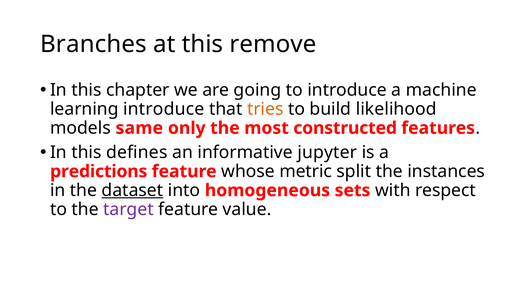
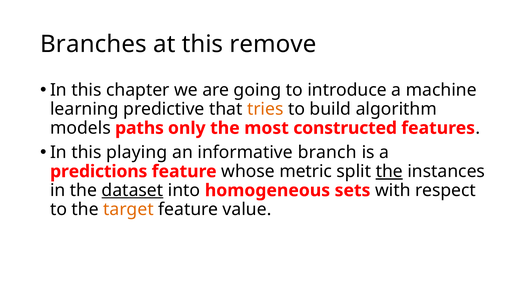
learning introduce: introduce -> predictive
likelihood: likelihood -> algorithm
same: same -> paths
defines: defines -> playing
jupyter: jupyter -> branch
the at (389, 172) underline: none -> present
target colour: purple -> orange
